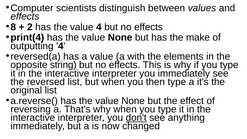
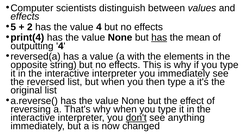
8: 8 -> 5
has at (159, 38) underline: none -> present
make: make -> mean
